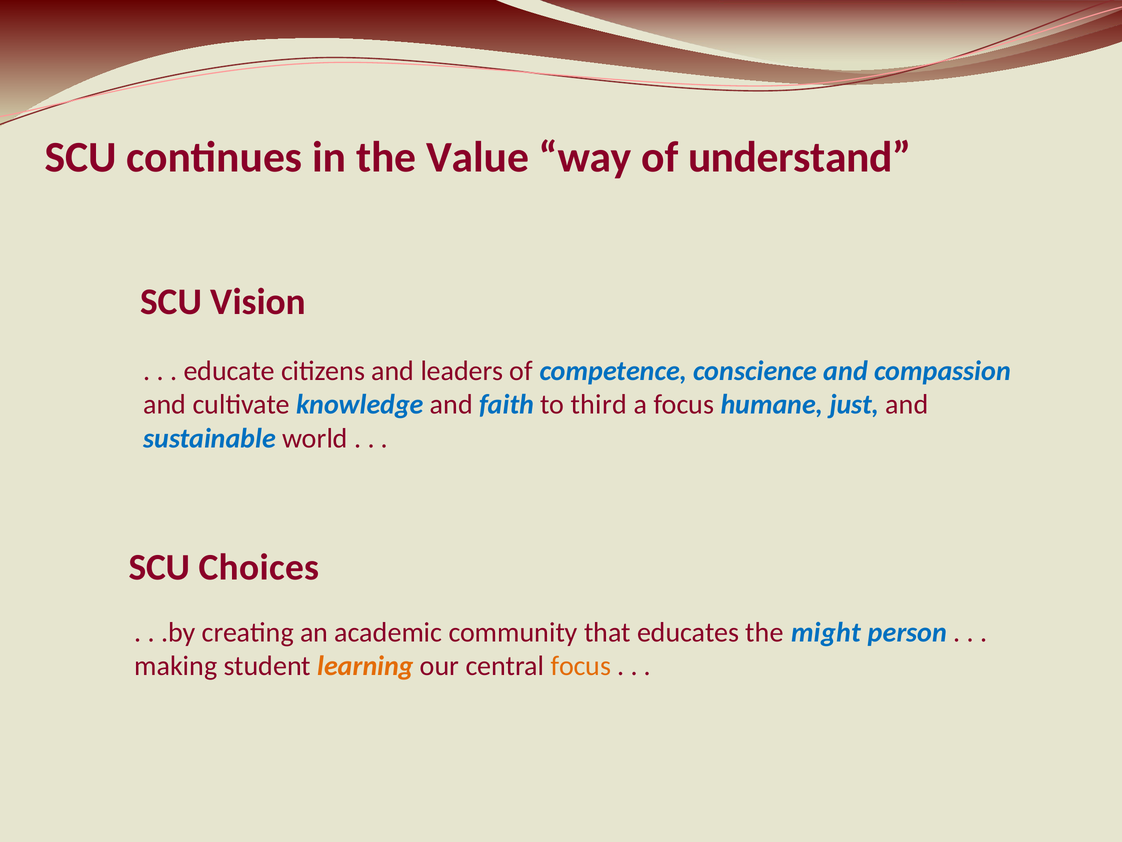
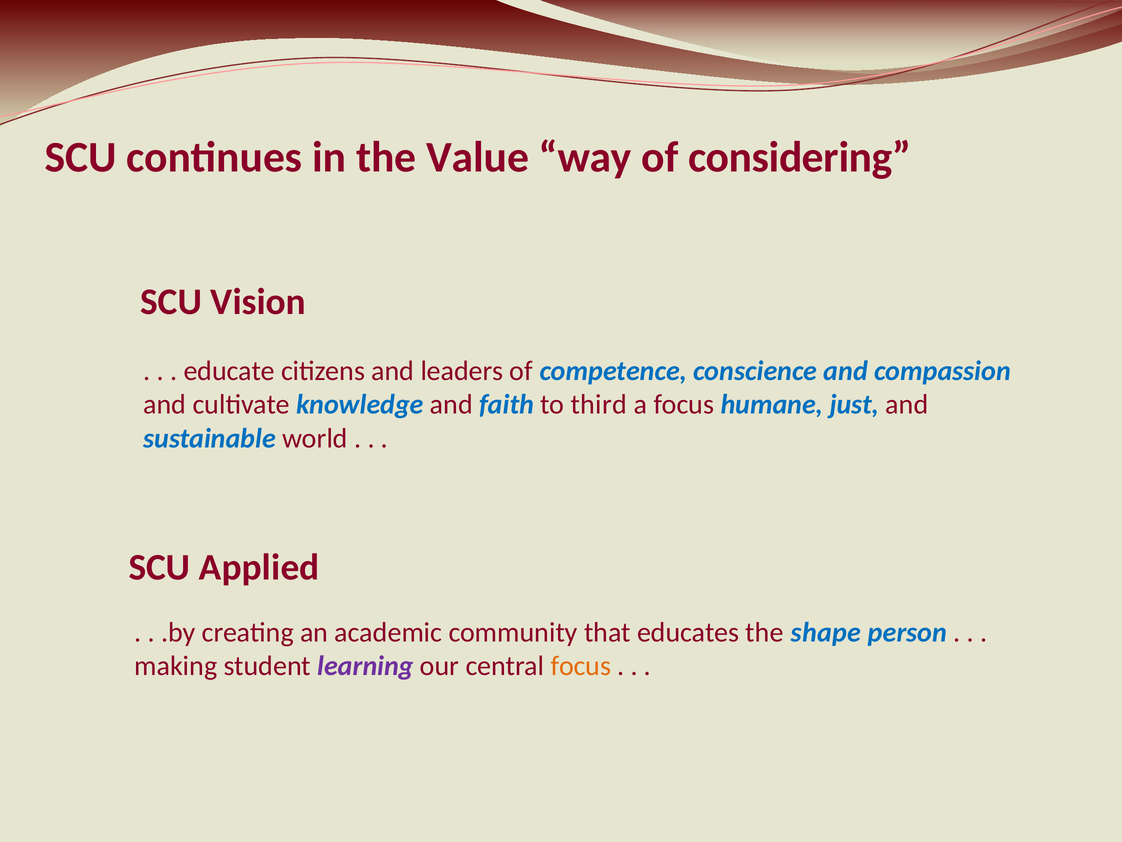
understand: understand -> considering
Choices: Choices -> Applied
might: might -> shape
learning colour: orange -> purple
